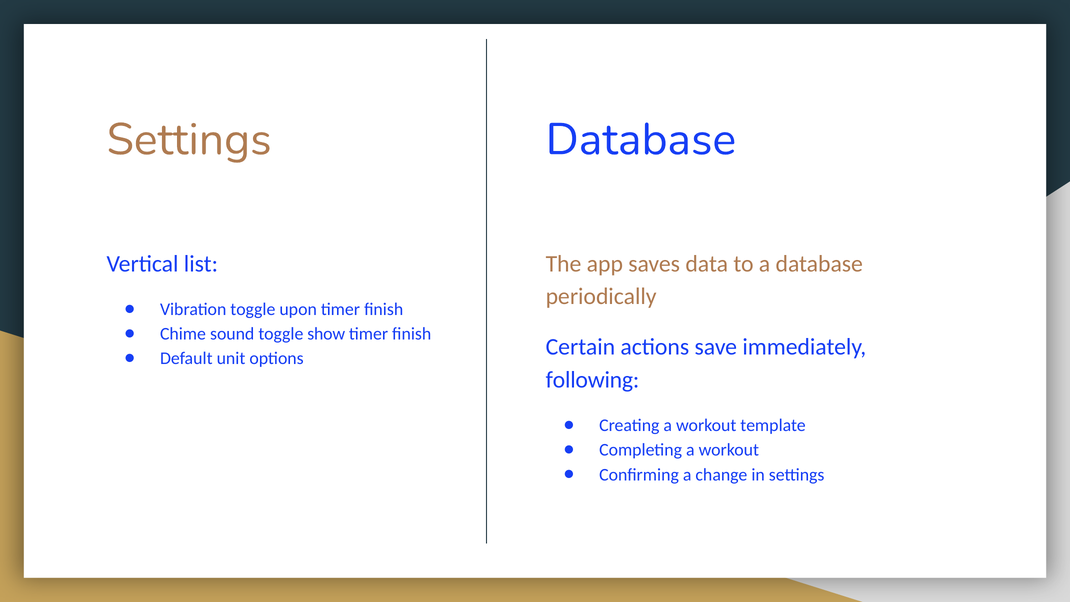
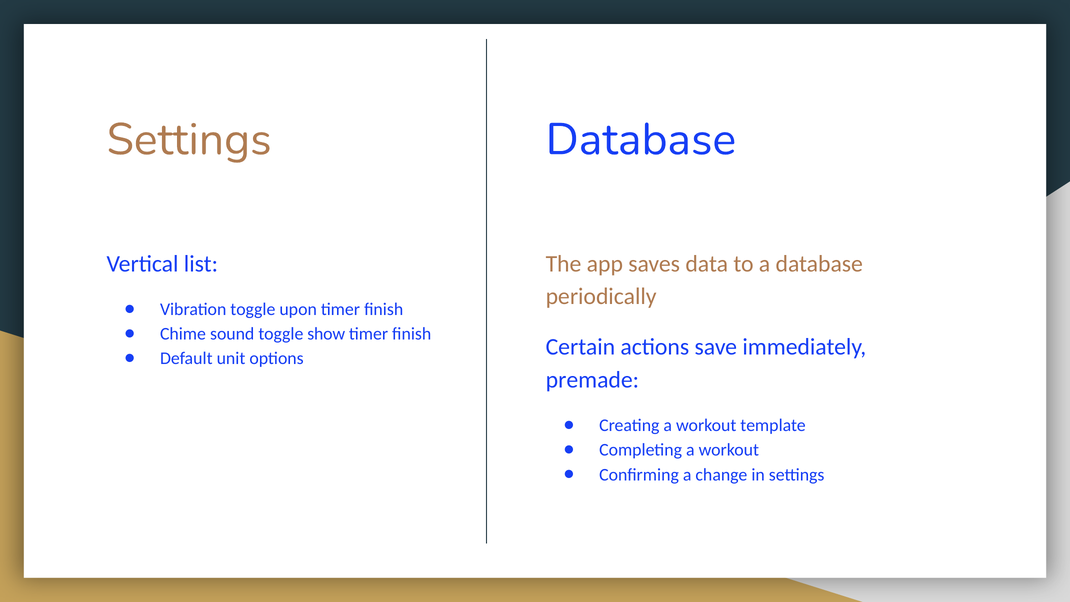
following: following -> premade
